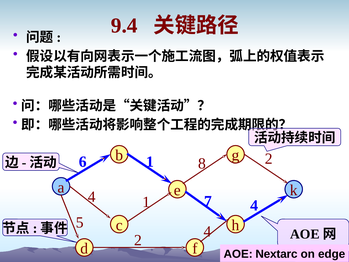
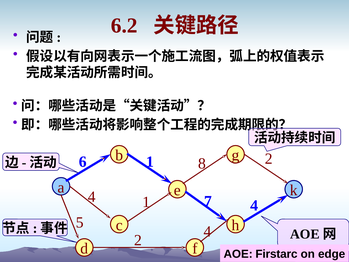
9.4: 9.4 -> 6.2
Nextarc: Nextarc -> Firstarc
